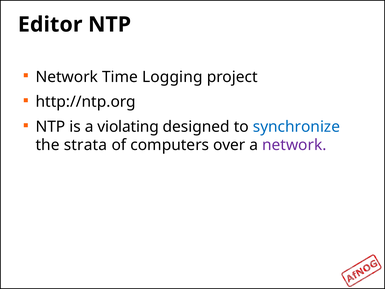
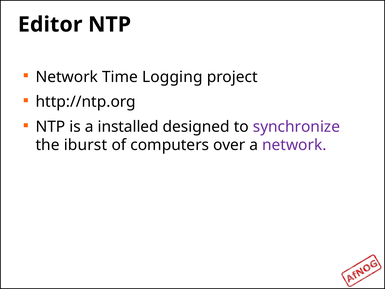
violating: violating -> installed
synchronize colour: blue -> purple
strata: strata -> iburst
